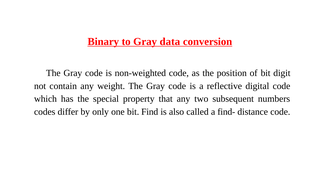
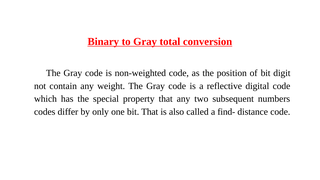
data: data -> total
bit Find: Find -> That
